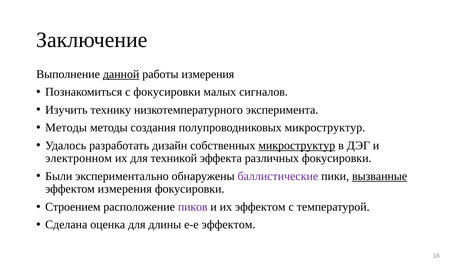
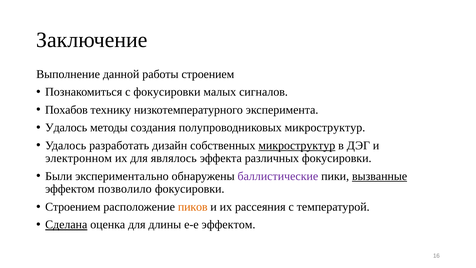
данной underline: present -> none
работы измерения: измерения -> строением
Изучить: Изучить -> Похабов
Методы at (66, 128): Методы -> Удалось
техникой: техникой -> являлось
эффектом измерения: измерения -> позволило
пиков colour: purple -> orange
их эффектом: эффектом -> рассеяния
Сделана underline: none -> present
